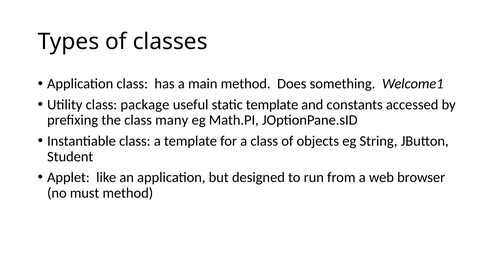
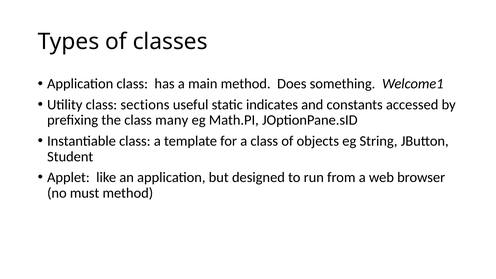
package: package -> sections
static template: template -> indicates
